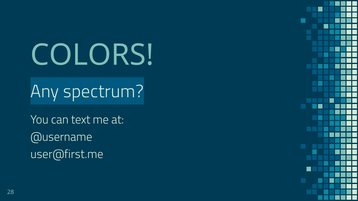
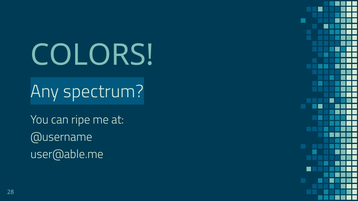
text: text -> ripe
user@first.me: user@first.me -> user@able.me
